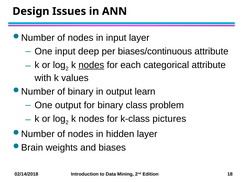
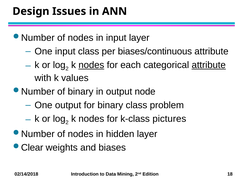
input deep: deep -> class
attribute at (209, 65) underline: none -> present
learn: learn -> node
Brain: Brain -> Clear
